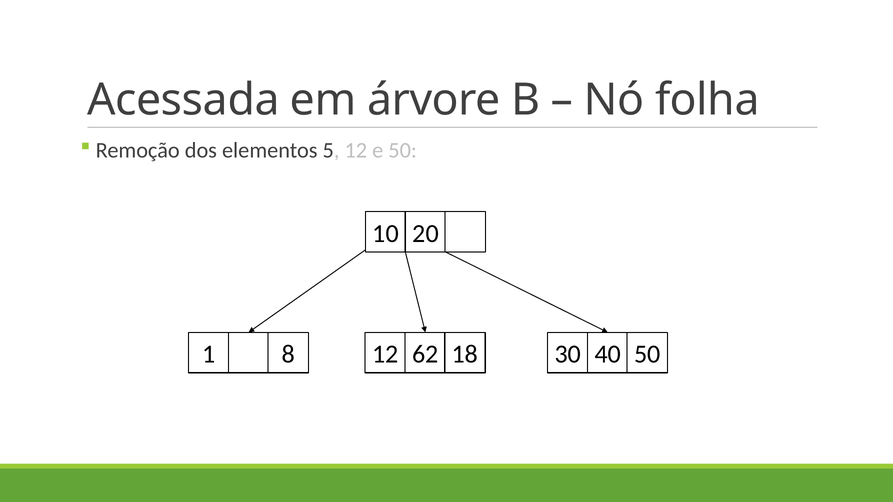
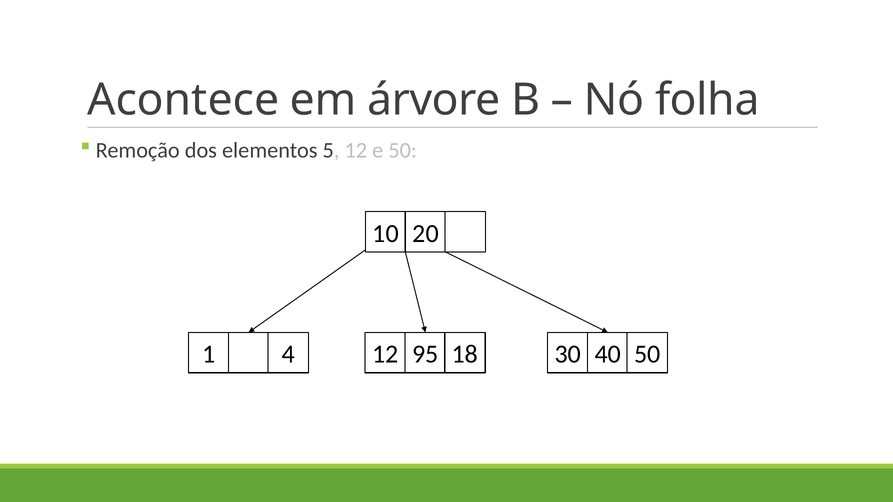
Acessada: Acessada -> Acontece
8: 8 -> 4
62: 62 -> 95
